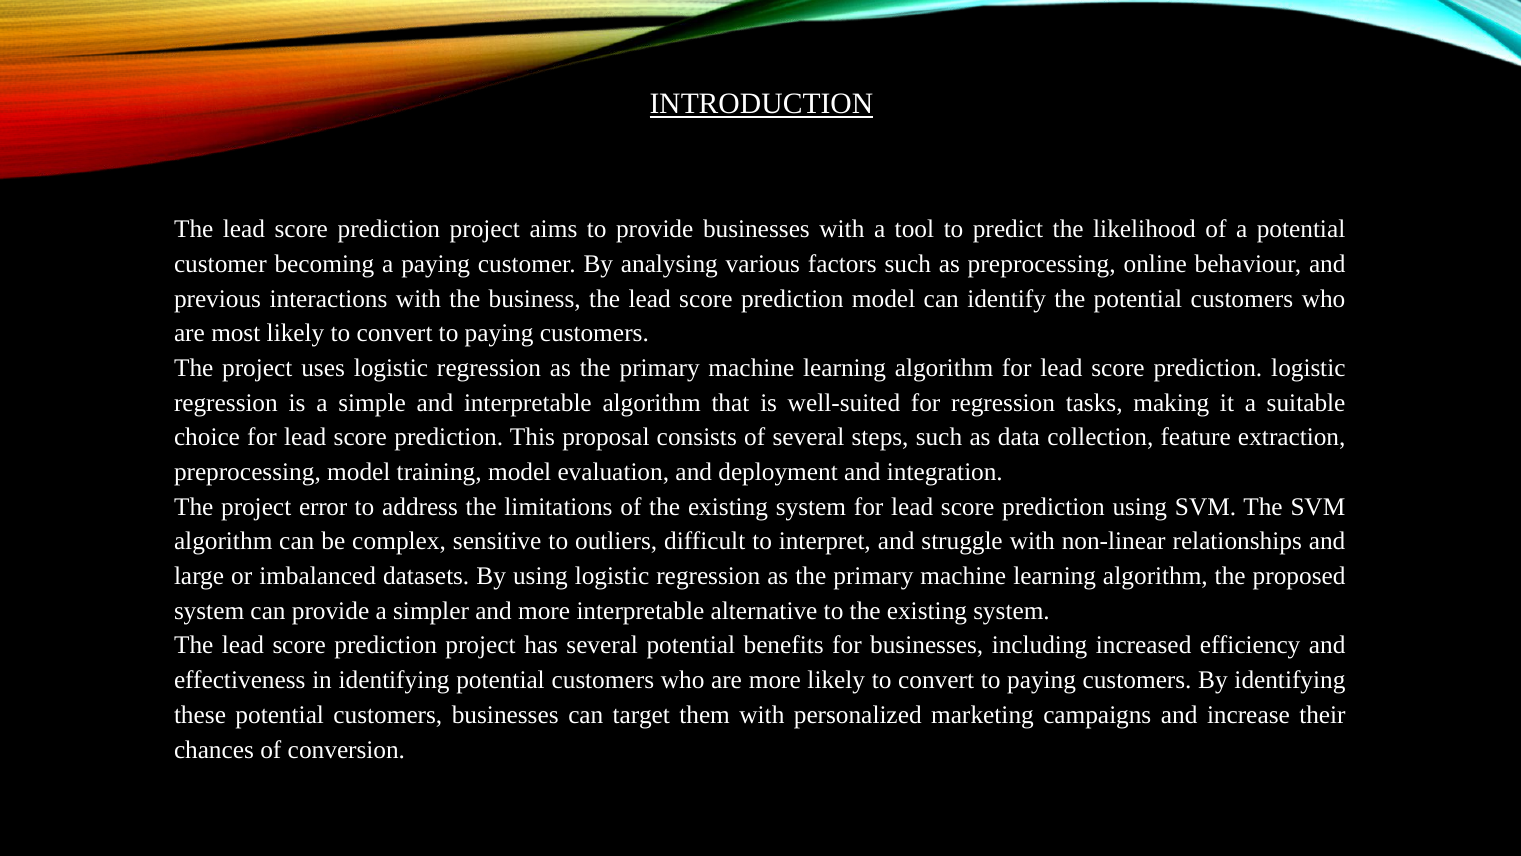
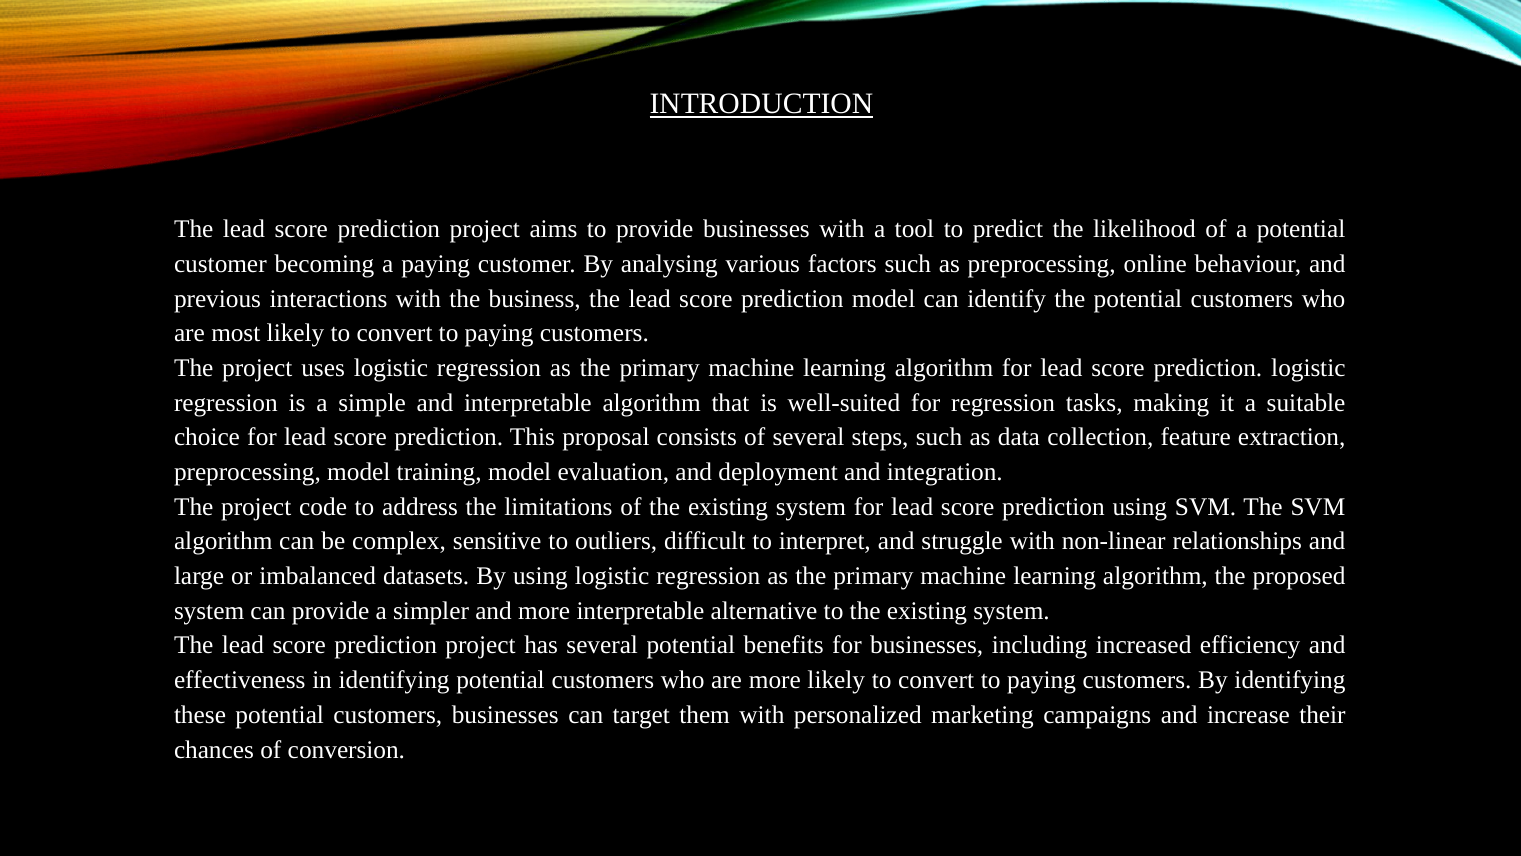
error: error -> code
